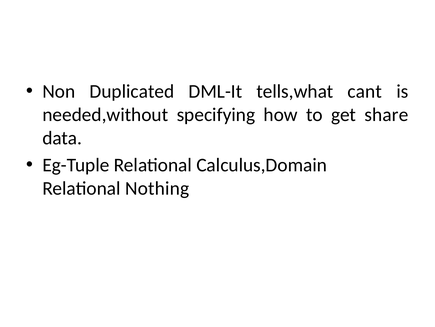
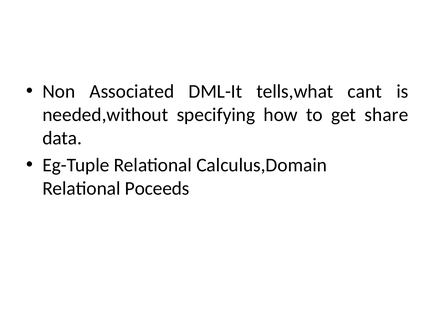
Duplicated: Duplicated -> Associated
Nothing: Nothing -> Poceeds
